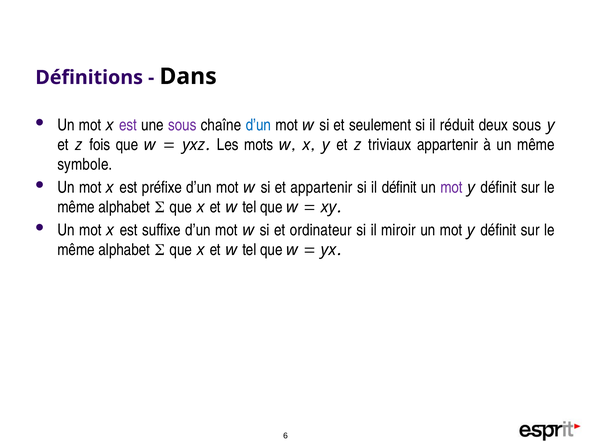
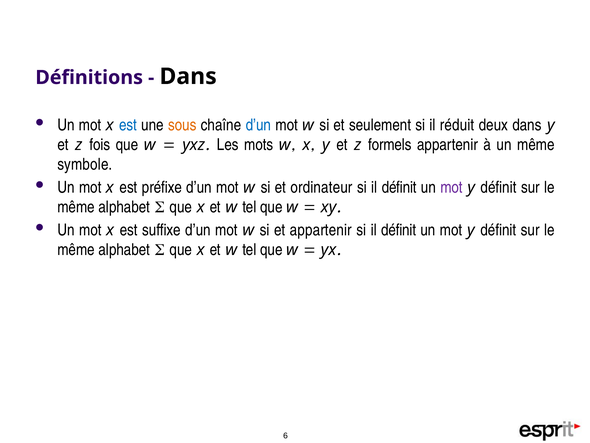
est at (128, 125) colour: purple -> blue
sous at (182, 125) colour: purple -> orange
deux sous: sous -> dans
triviaux: triviaux -> formels
et appartenir: appartenir -> ordinateur
et ordinateur: ordinateur -> appartenir
miroir at (398, 230): miroir -> définit
